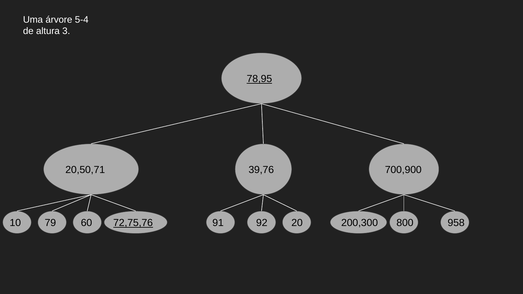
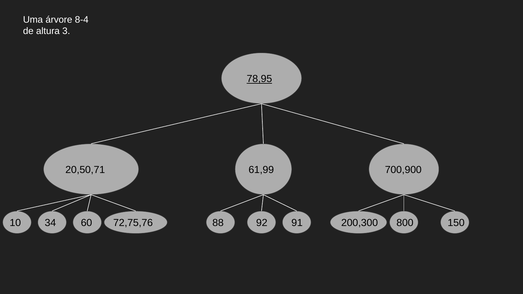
5-4: 5-4 -> 8-4
39,76: 39,76 -> 61,99
79: 79 -> 34
72,75,76 underline: present -> none
91: 91 -> 88
20: 20 -> 91
958: 958 -> 150
